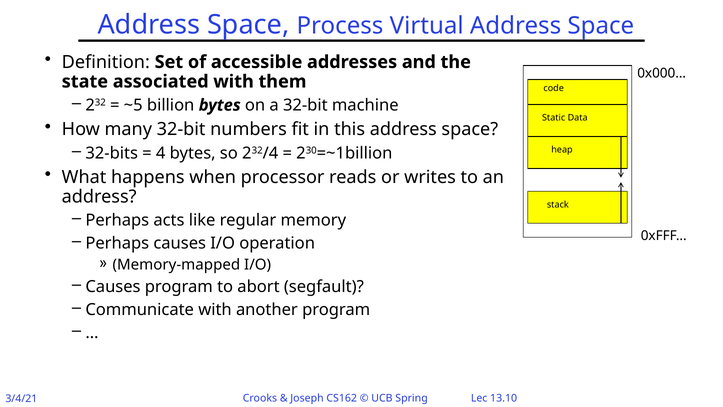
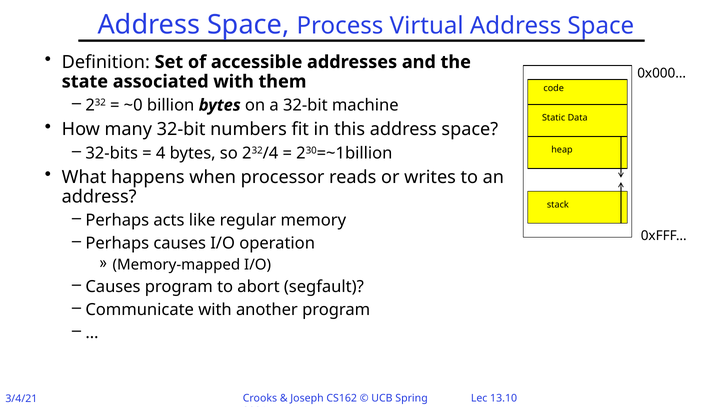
~5: ~5 -> ~0
